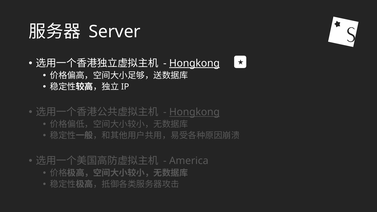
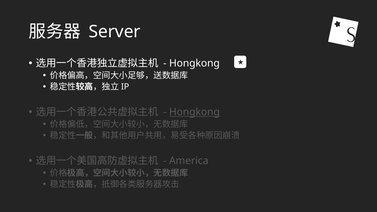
Hongkong at (194, 63) underline: present -> none
